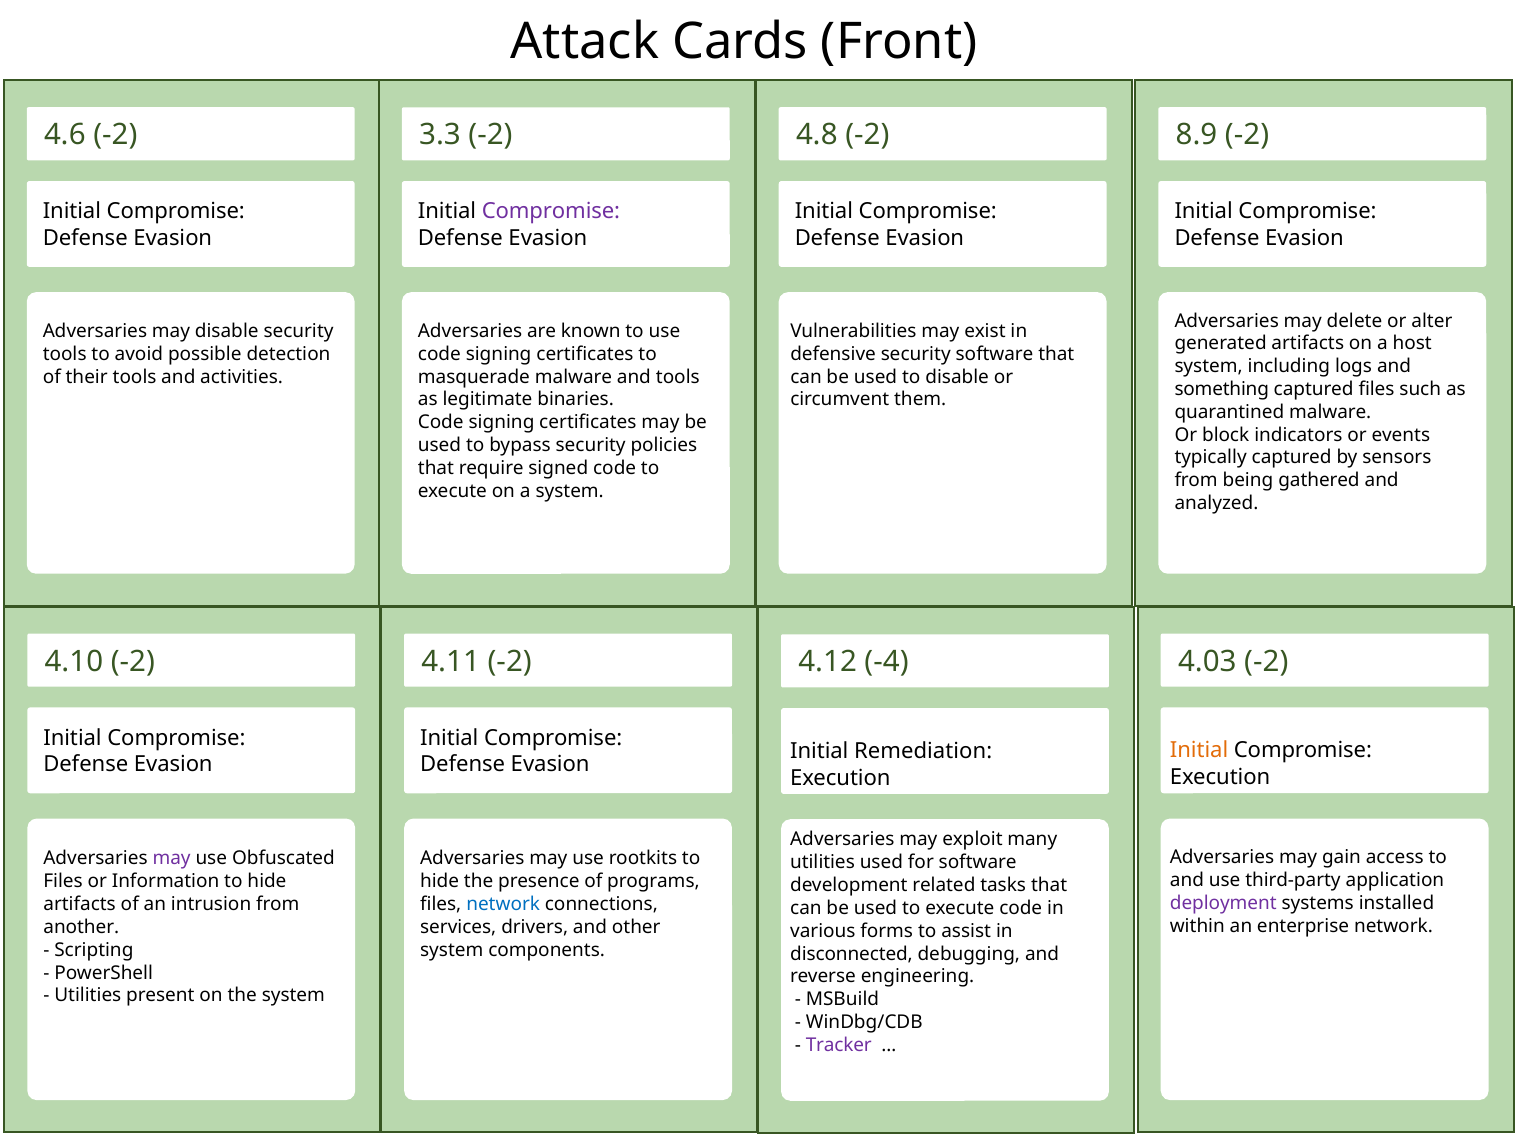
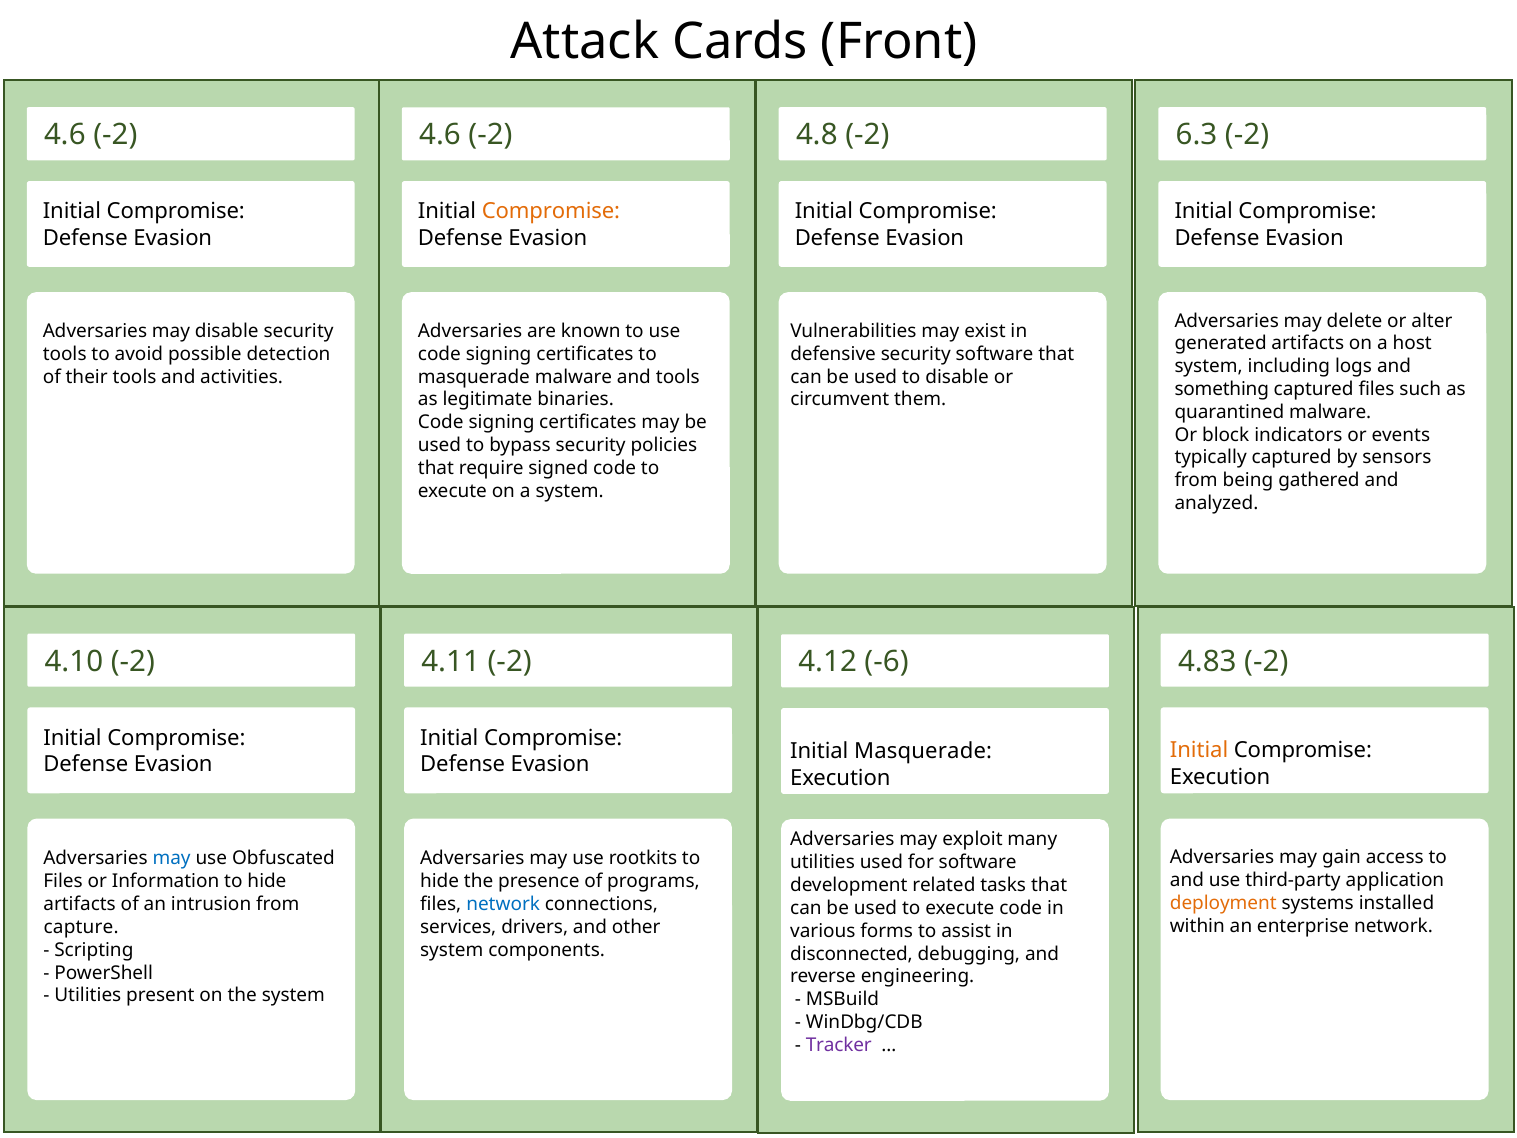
3.3 at (440, 135): 3.3 -> 4.6
8.9: 8.9 -> 6.3
Compromise at (551, 211) colour: purple -> orange
4.03: 4.03 -> 4.83
-4: -4 -> -6
Initial Remediation: Remediation -> Masquerade
may at (172, 858) colour: purple -> blue
deployment colour: purple -> orange
another: another -> capture
